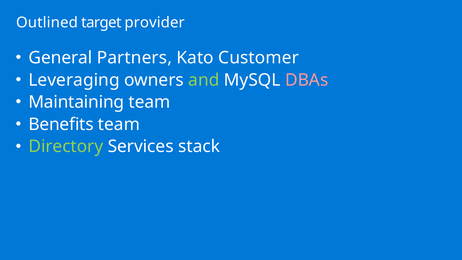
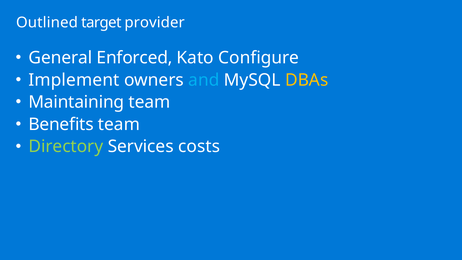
Partners: Partners -> Enforced
Customer: Customer -> Configure
Leveraging: Leveraging -> Implement
and colour: light green -> light blue
DBAs colour: pink -> yellow
stack: stack -> costs
